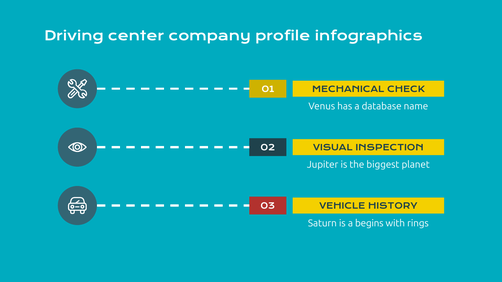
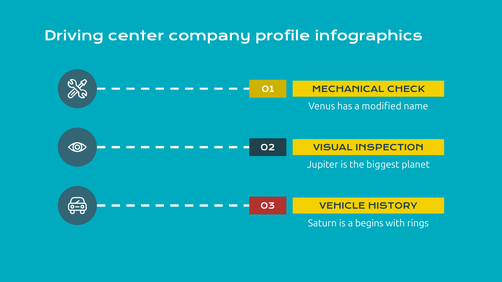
database: database -> modified
